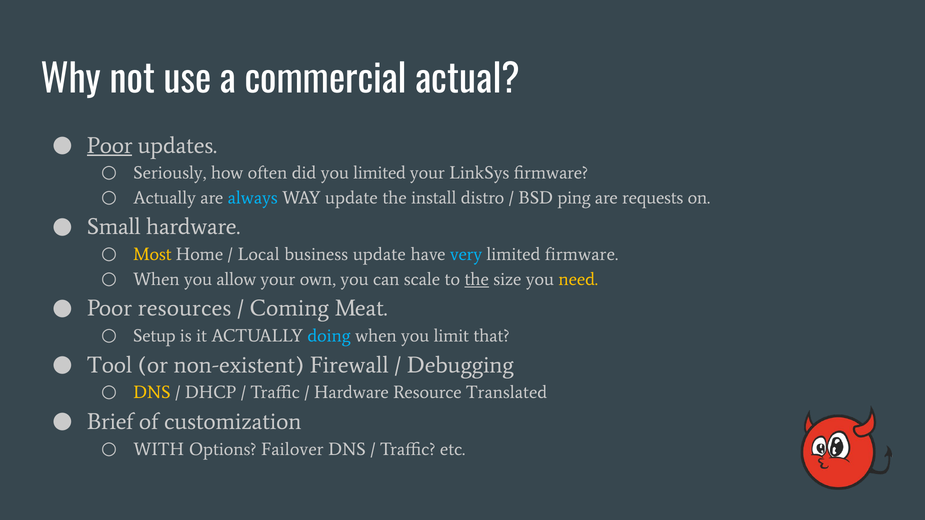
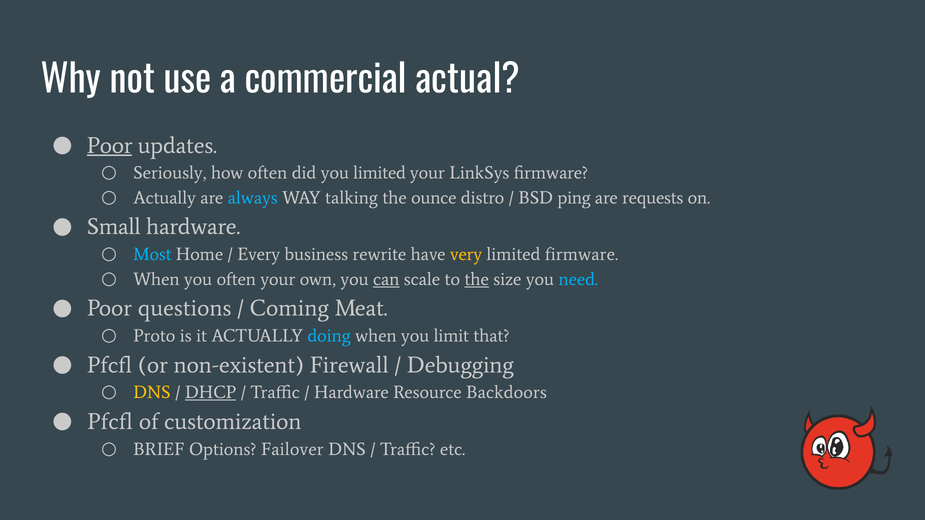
WAY update: update -> talking
install: install -> ounce
Most colour: yellow -> light blue
Local: Local -> Every
business update: update -> rewrite
very colour: light blue -> yellow
you allow: allow -> often
can underline: none -> present
need colour: yellow -> light blue
resources: resources -> questions
Setup: Setup -> Proto
Tool at (110, 365): Tool -> Pfcfl
DHCP underline: none -> present
Translated: Translated -> Backdoors
Brief at (110, 422): Brief -> Pfcfl
WITH: WITH -> BRIEF
